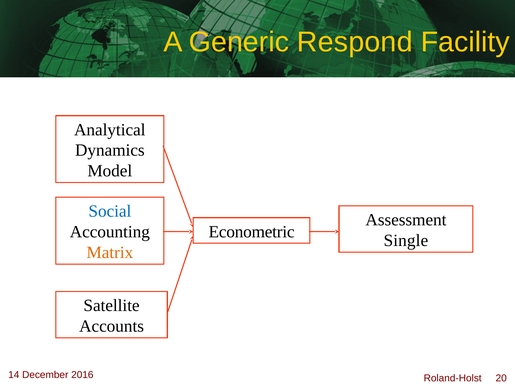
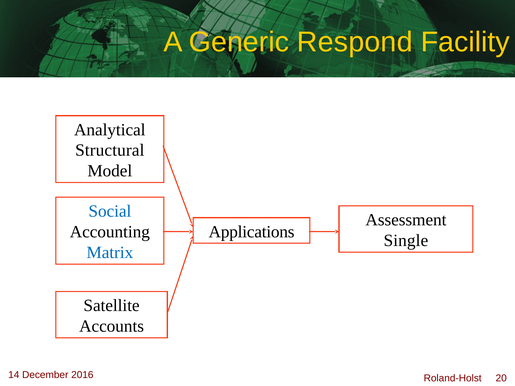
Dynamics: Dynamics -> Structural
Econometric: Econometric -> Applications
Matrix colour: orange -> blue
